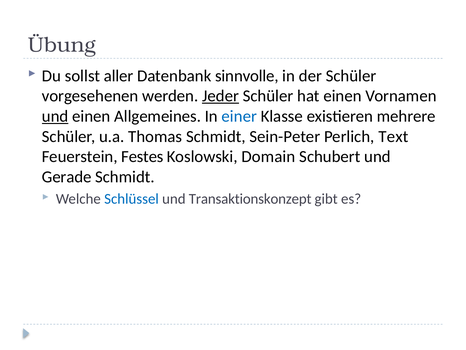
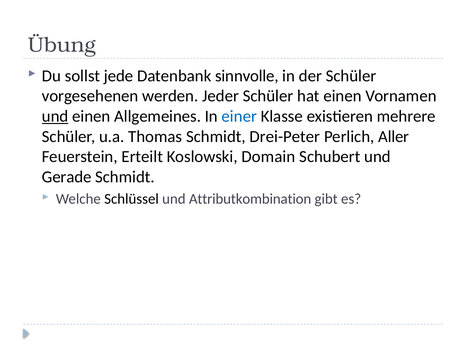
aller: aller -> jede
Jeder underline: present -> none
Sein-Peter: Sein-Peter -> Drei-Peter
Text: Text -> Aller
Festes: Festes -> Erteilt
Schlüssel colour: blue -> black
Transaktionskonzept: Transaktionskonzept -> Attributkombination
